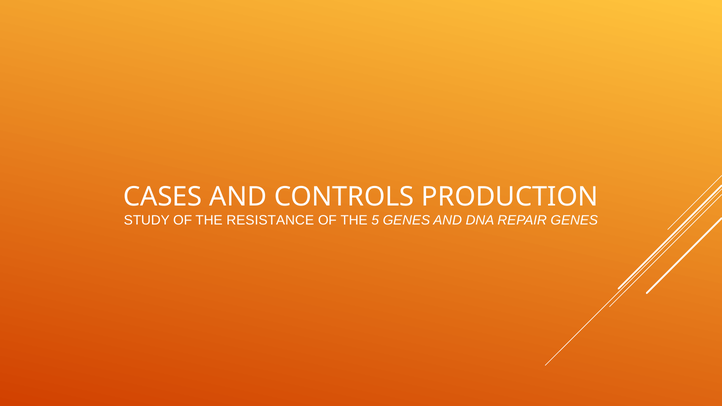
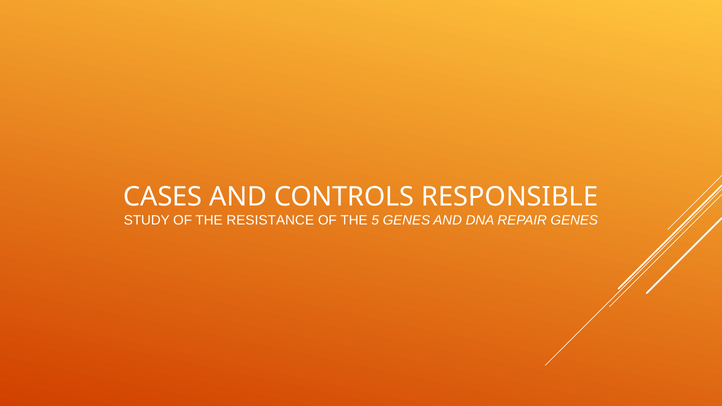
PRODUCTION: PRODUCTION -> RESPONSIBLE
